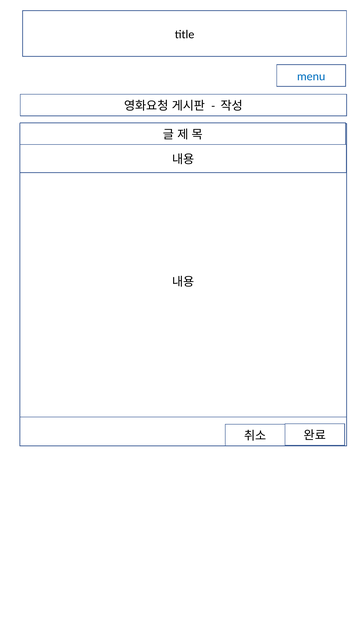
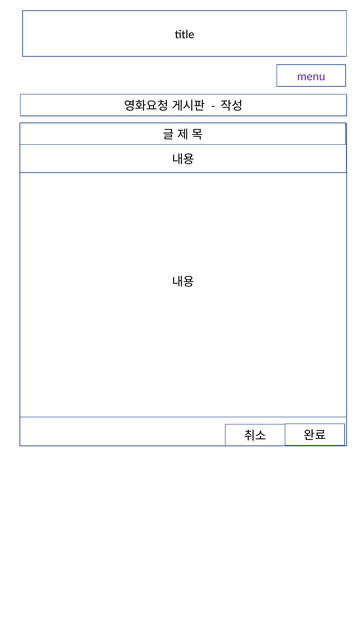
menu colour: blue -> purple
